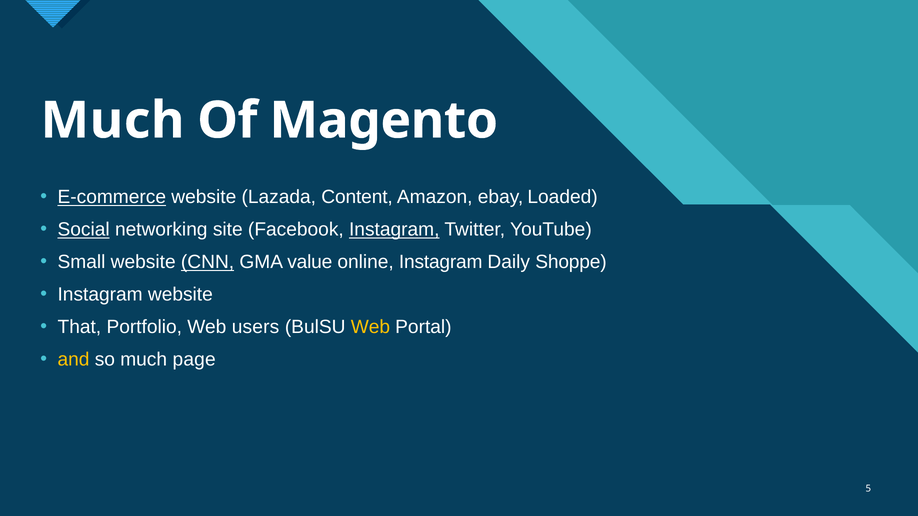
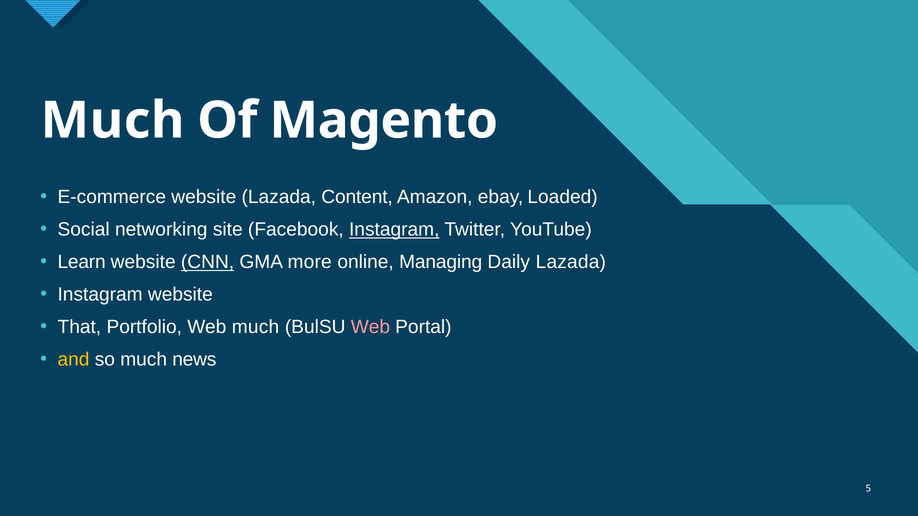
E-commerce underline: present -> none
Social underline: present -> none
Small: Small -> Learn
value: value -> more
online Instagram: Instagram -> Managing
Daily Shoppe: Shoppe -> Lazada
Web users: users -> much
Web at (370, 327) colour: yellow -> pink
page: page -> news
